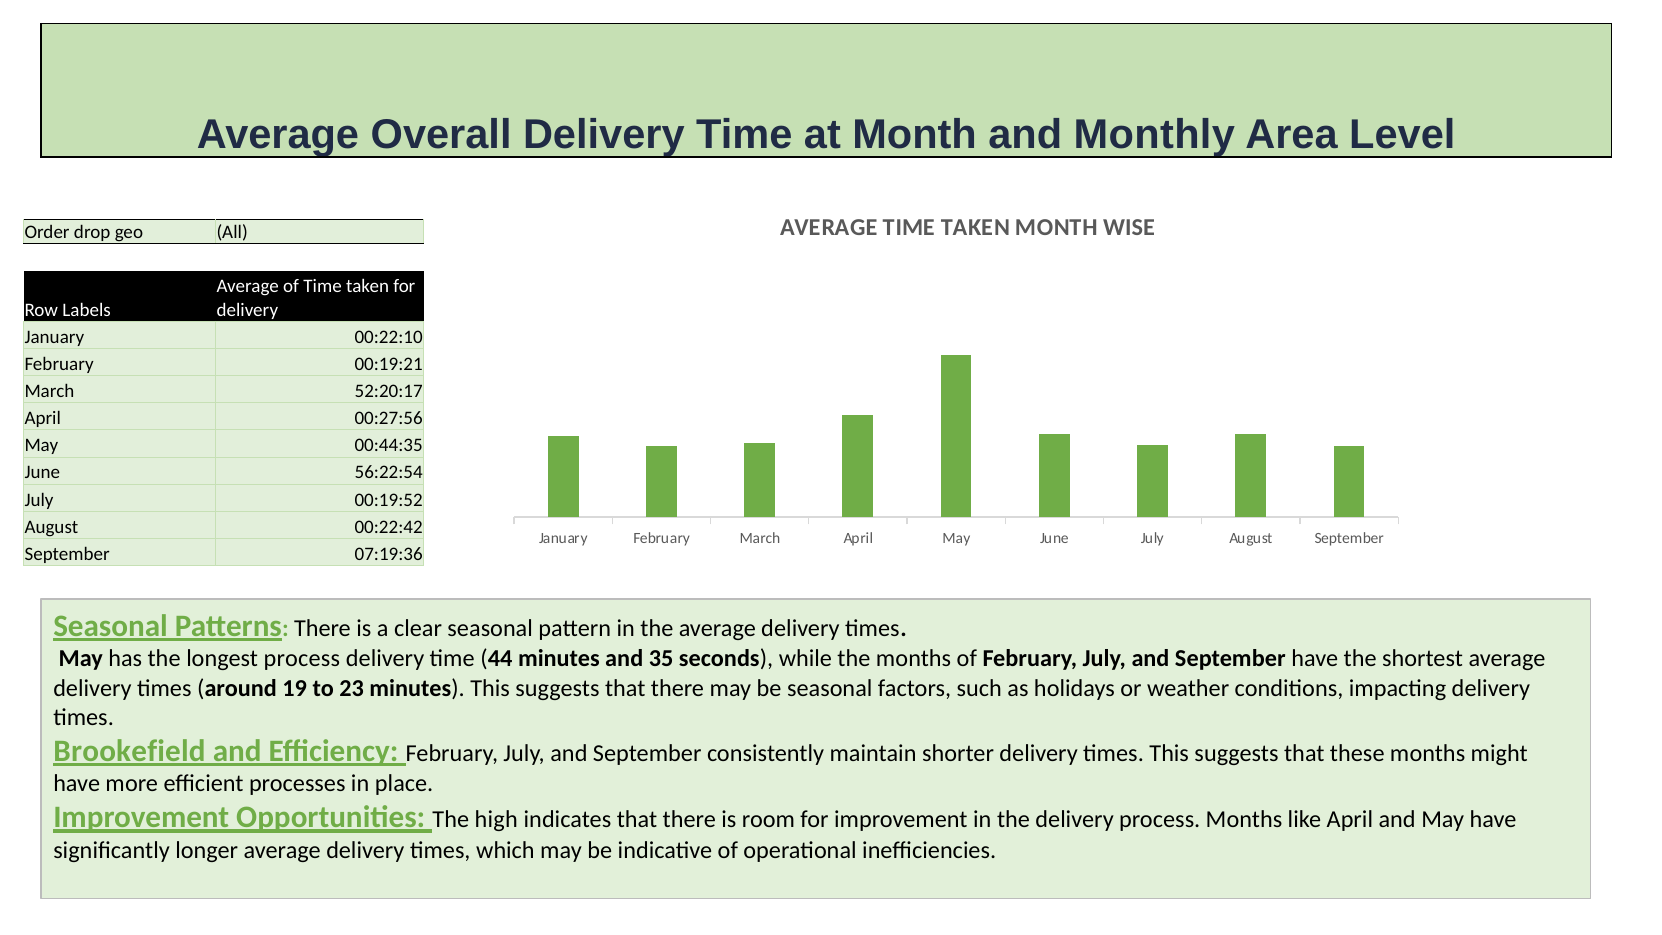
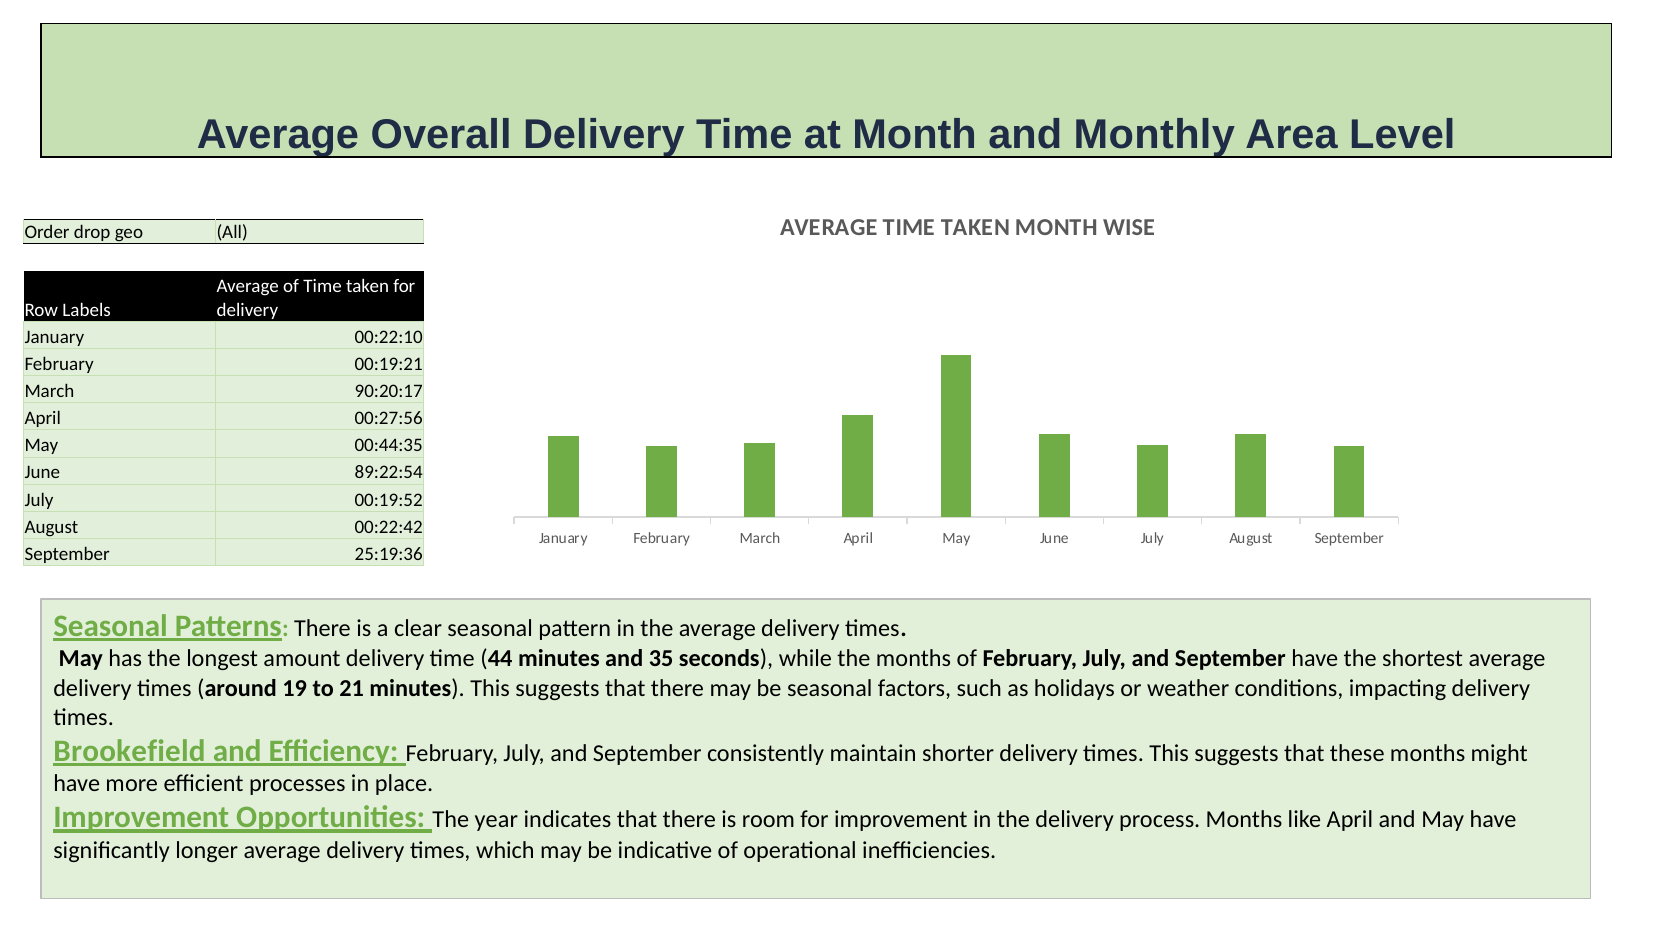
52:20:17: 52:20:17 -> 90:20:17
56:22:54: 56:22:54 -> 89:22:54
07:19:36: 07:19:36 -> 25:19:36
longest process: process -> amount
23: 23 -> 21
high: high -> year
